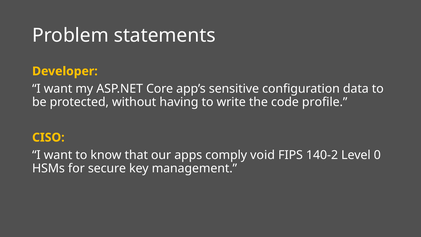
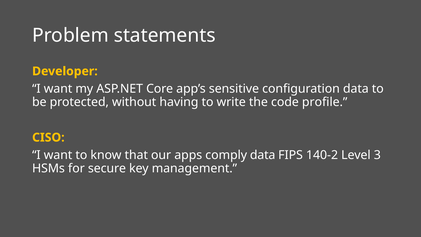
comply void: void -> data
0: 0 -> 3
